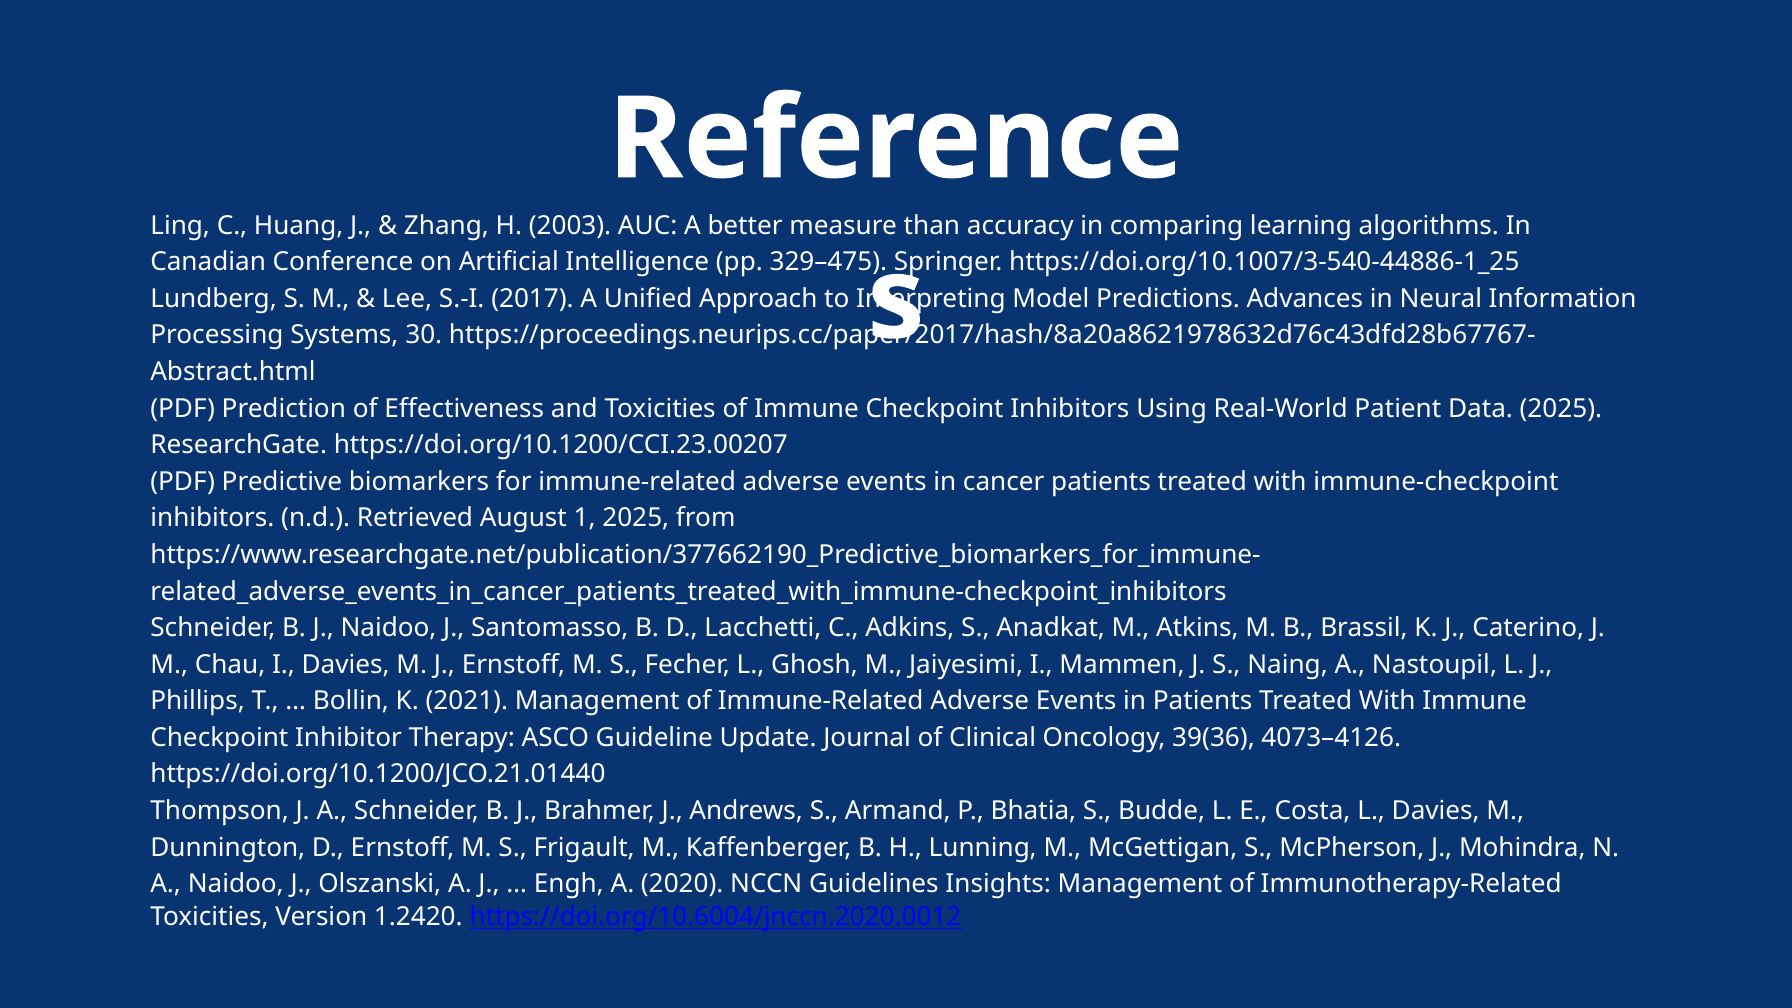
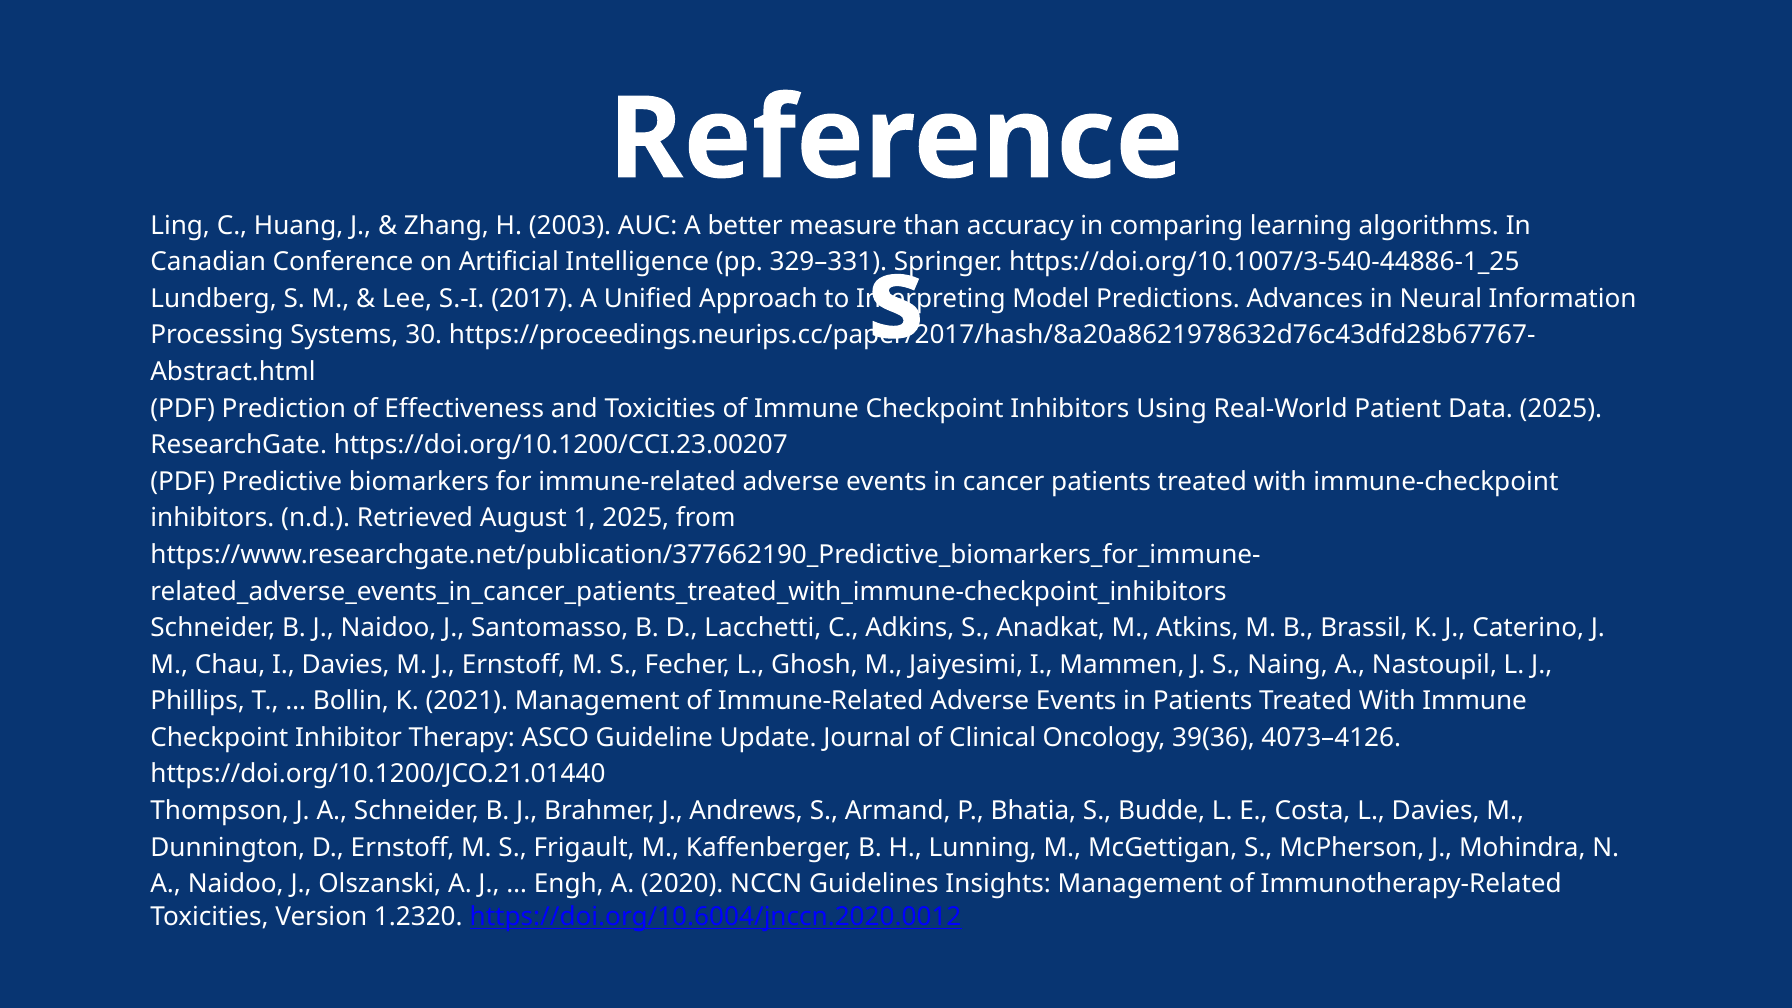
329–475: 329–475 -> 329–331
1.2420: 1.2420 -> 1.2320
